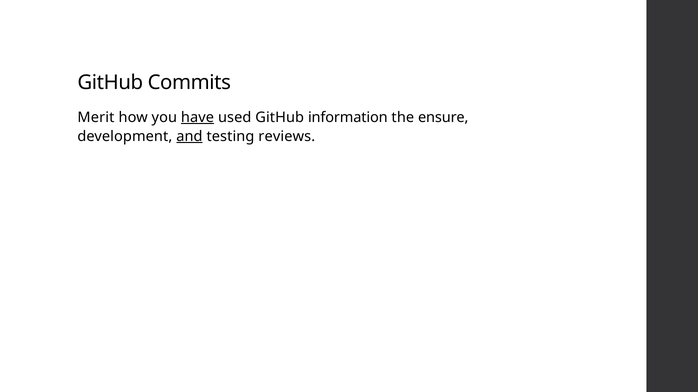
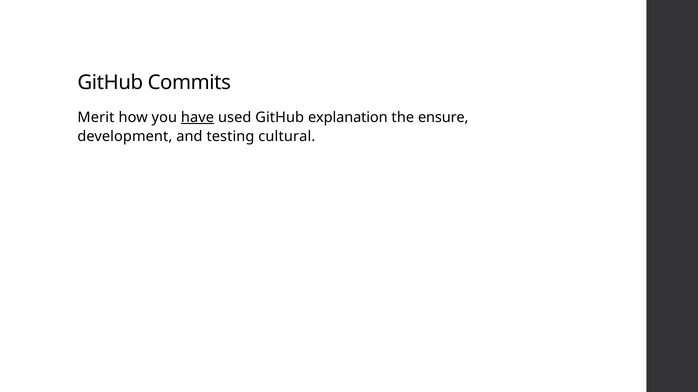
information: information -> explanation
and underline: present -> none
reviews: reviews -> cultural
